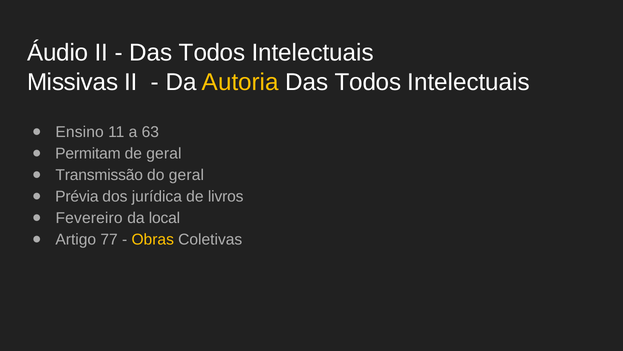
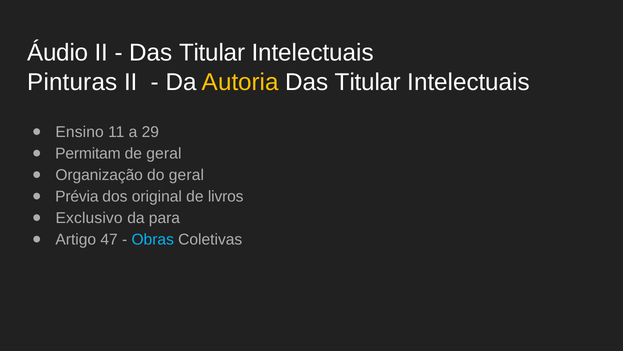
Todos at (212, 53): Todos -> Titular
Missivas: Missivas -> Pinturas
Todos at (368, 82): Todos -> Titular
63: 63 -> 29
Transmissão: Transmissão -> Organização
jurídica: jurídica -> original
Fevereiro: Fevereiro -> Exclusivo
local: local -> para
77: 77 -> 47
Obras colour: yellow -> light blue
